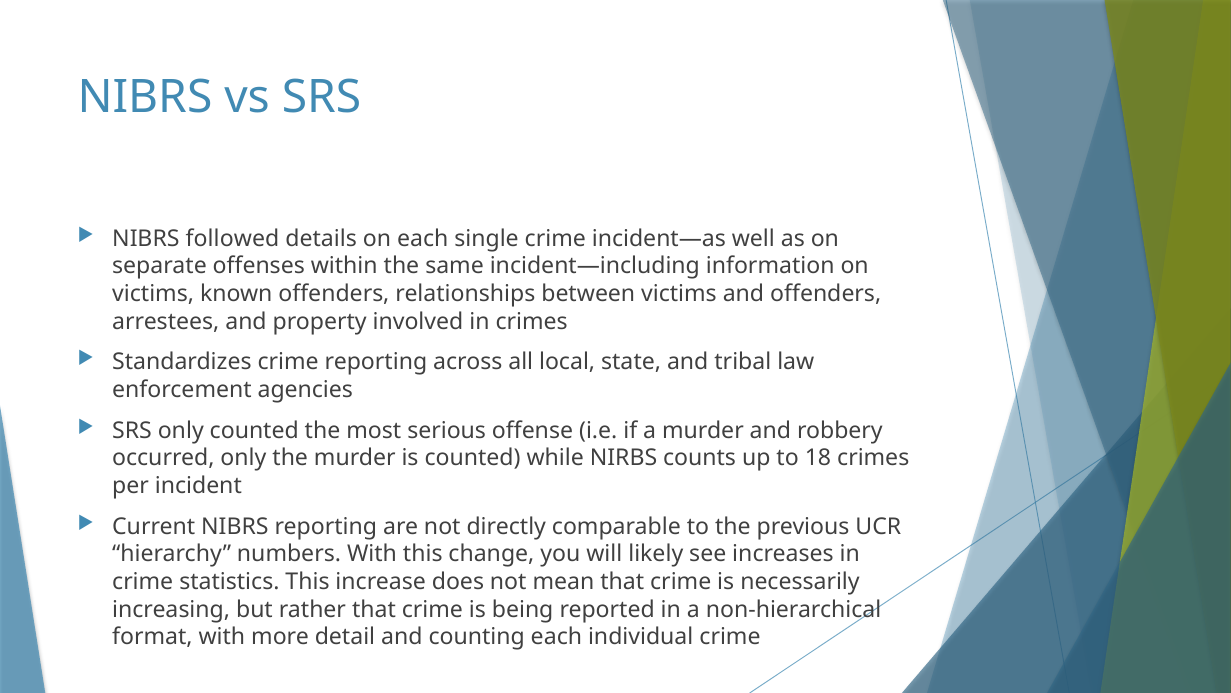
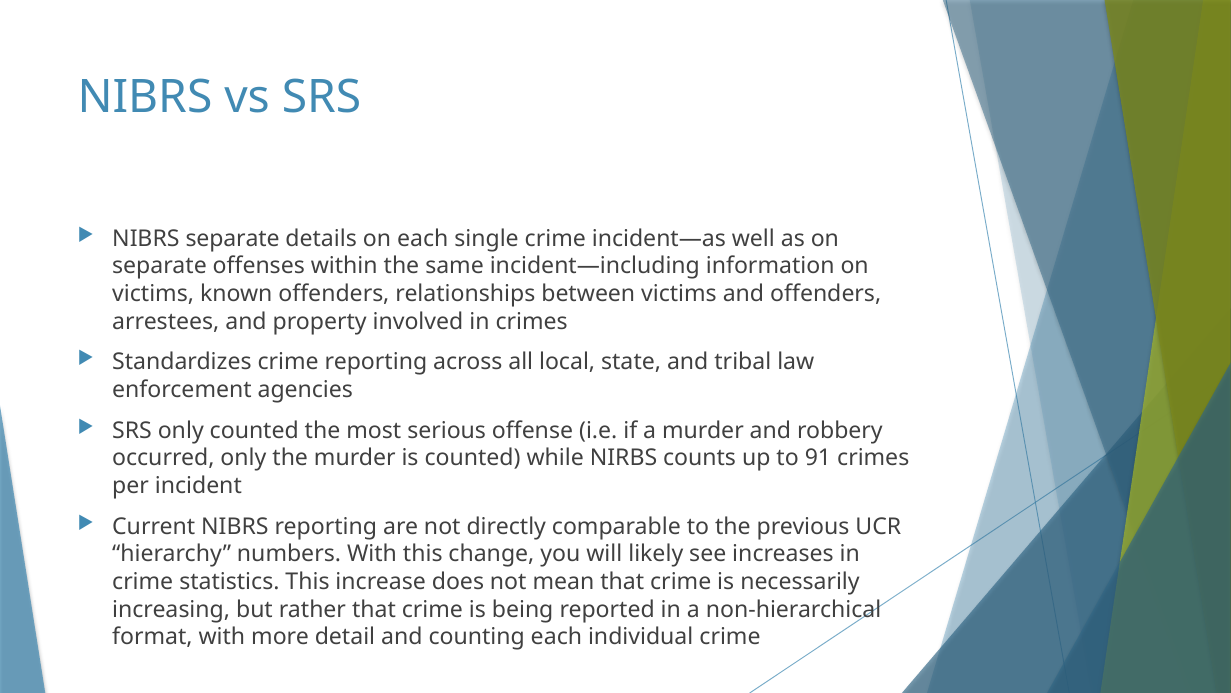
NIBRS followed: followed -> separate
18: 18 -> 91
